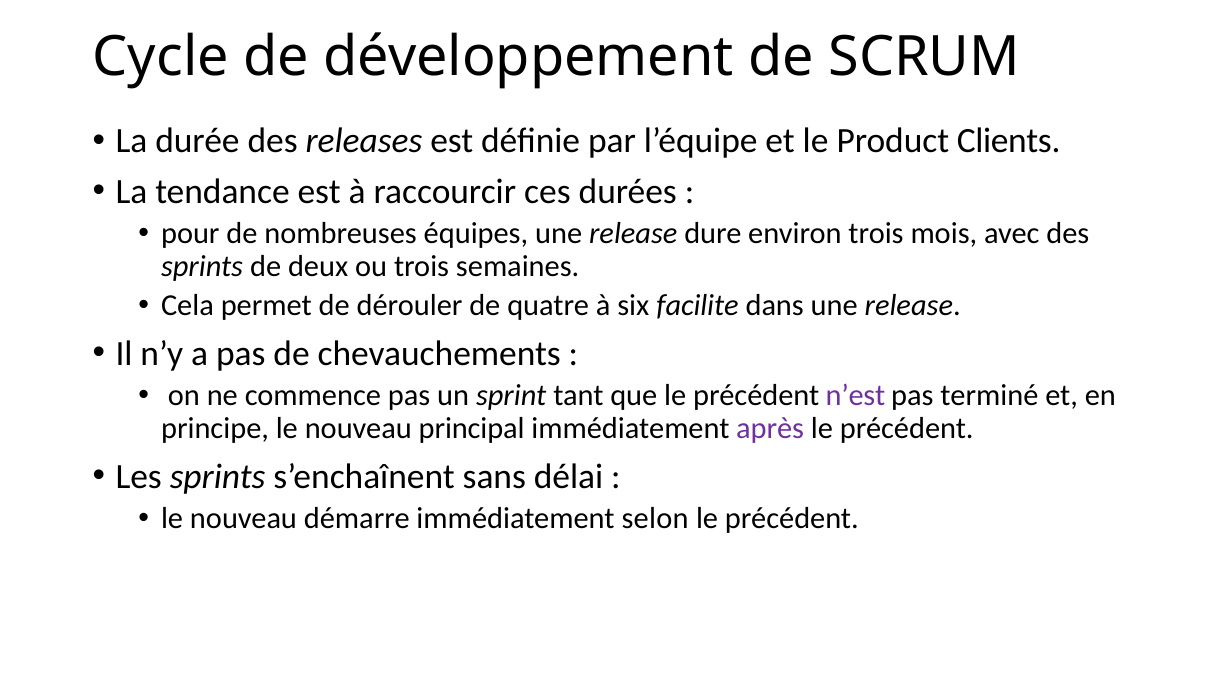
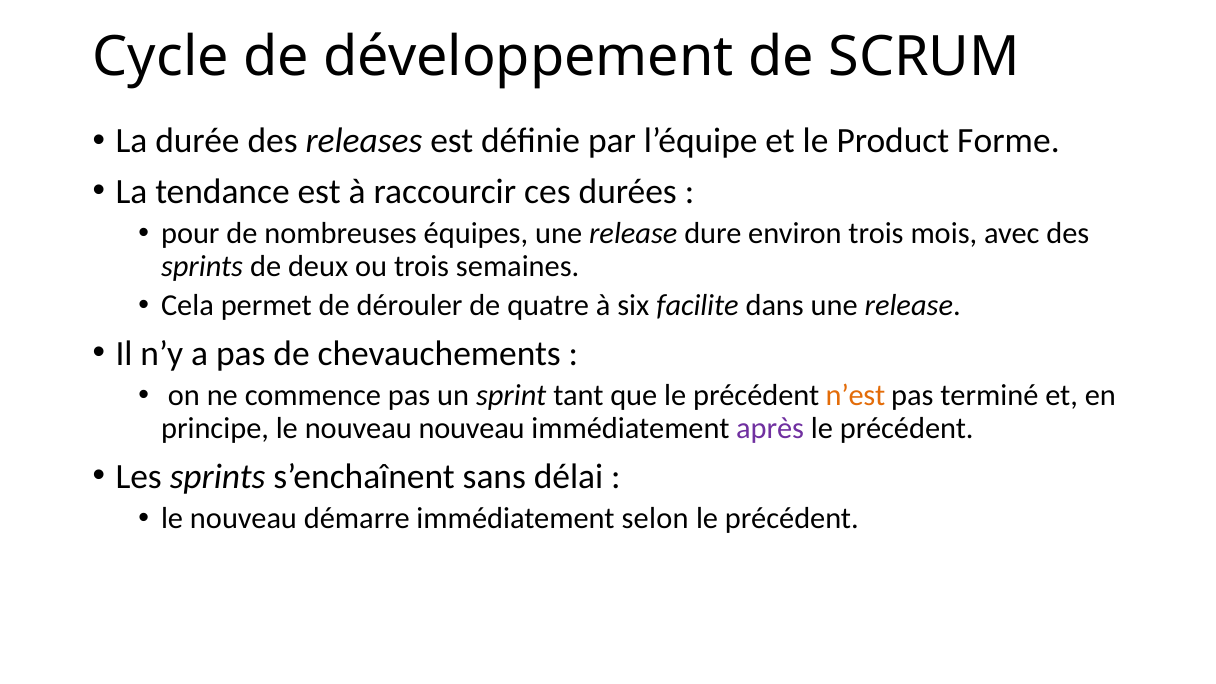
Clients: Clients -> Forme
n’est colour: purple -> orange
nouveau principal: principal -> nouveau
